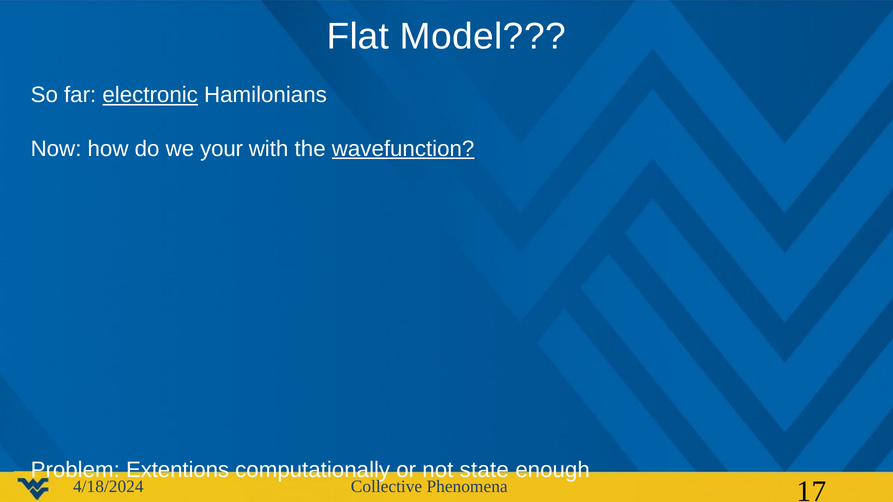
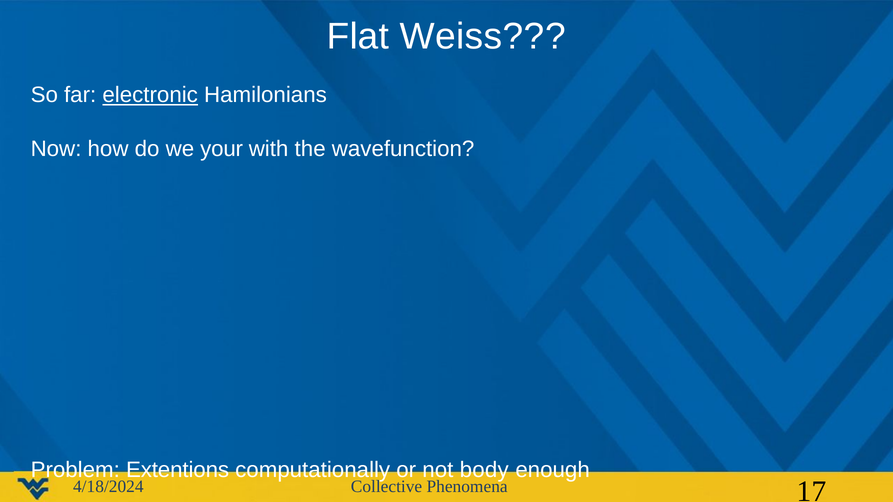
Model: Model -> Weiss
wavefunction underline: present -> none
state: state -> body
